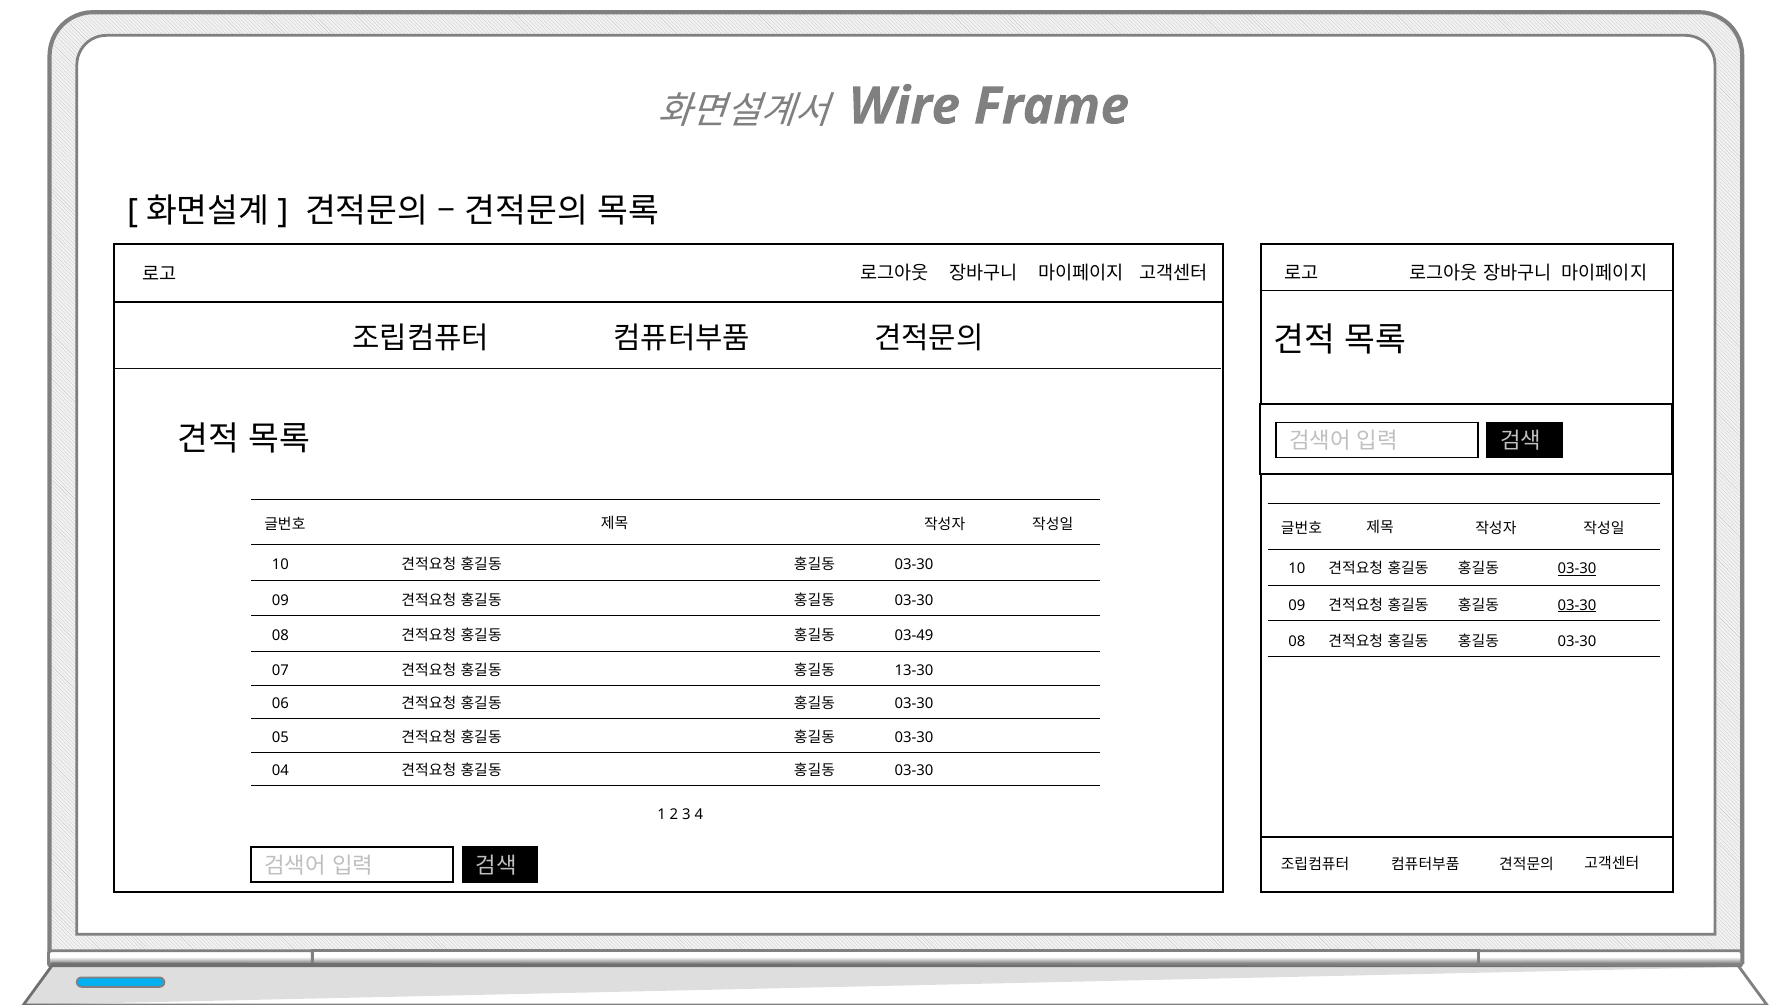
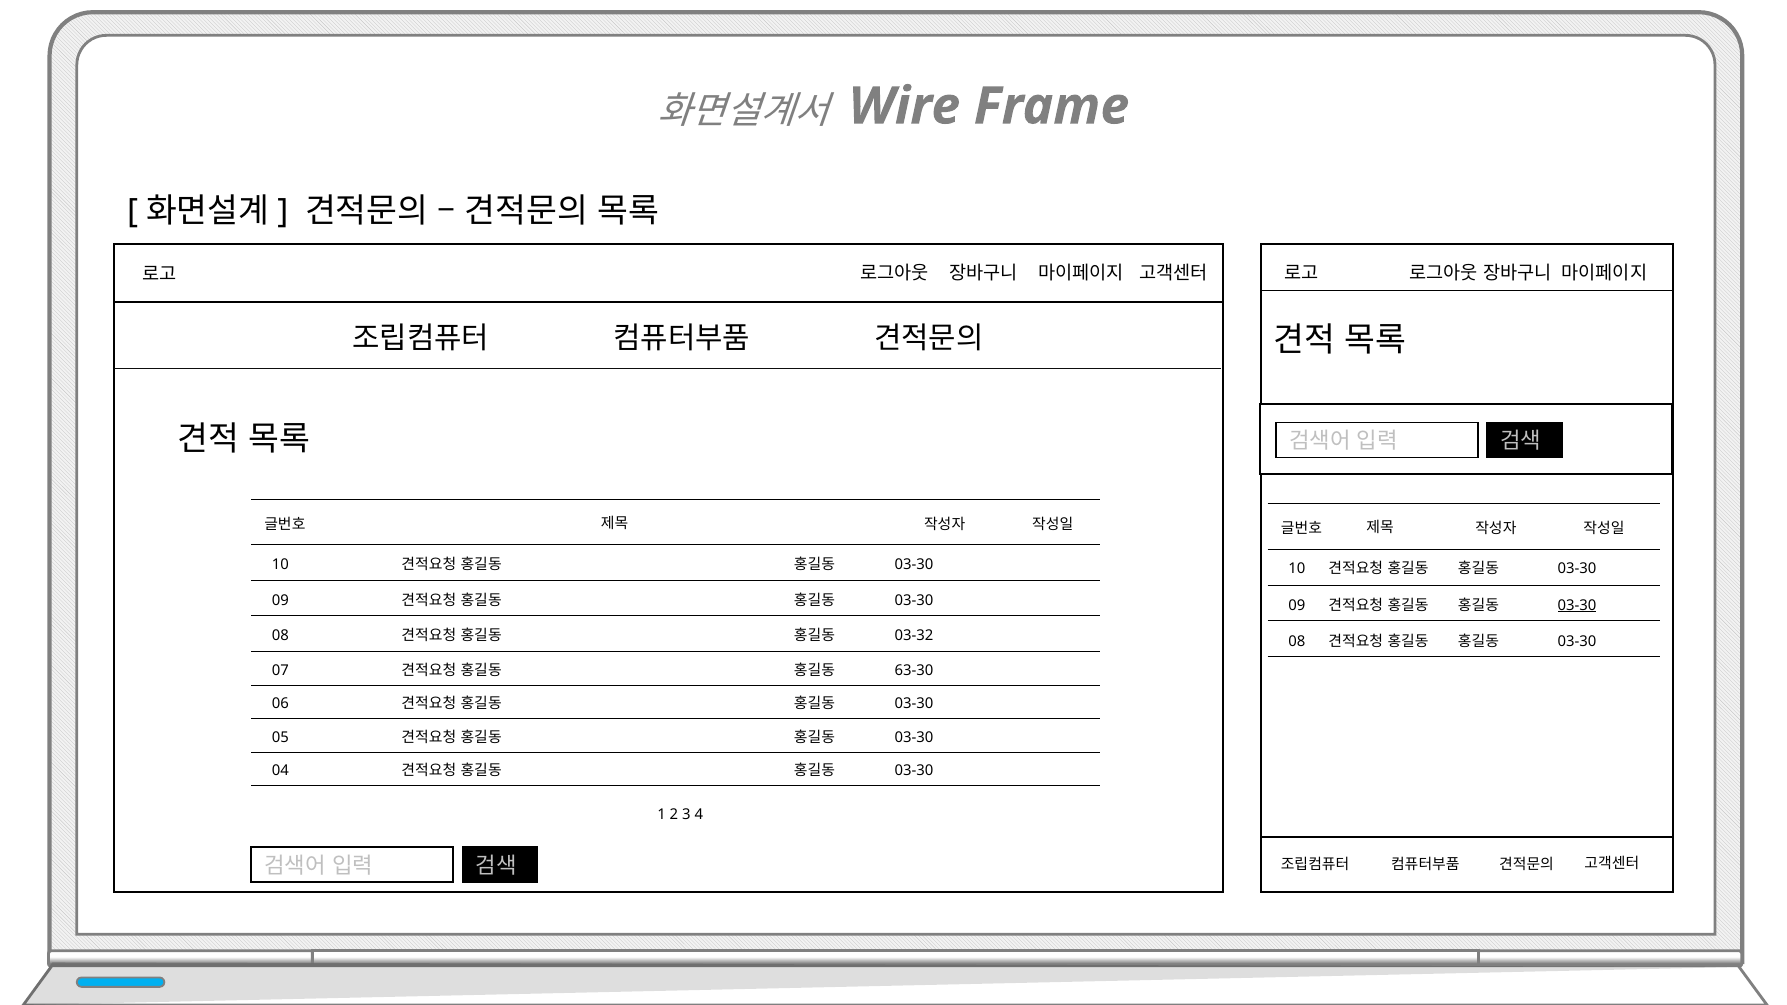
03-30 at (1577, 569) underline: present -> none
03-49: 03-49 -> 03-32
13-30: 13-30 -> 63-30
